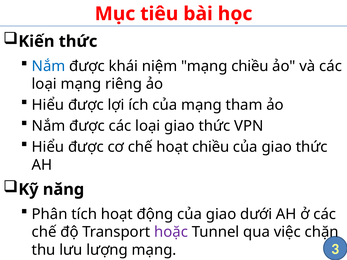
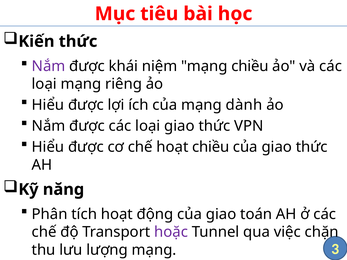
Nắm at (49, 66) colour: blue -> purple
tham: tham -> dành
dưới: dưới -> toán
